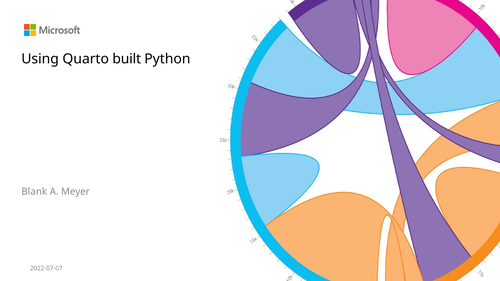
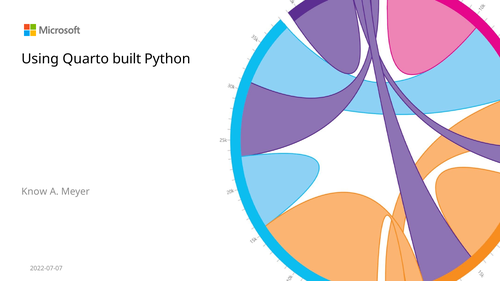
Blank: Blank -> Know
